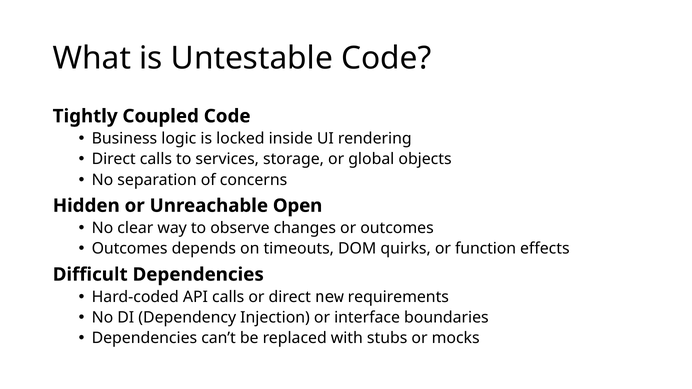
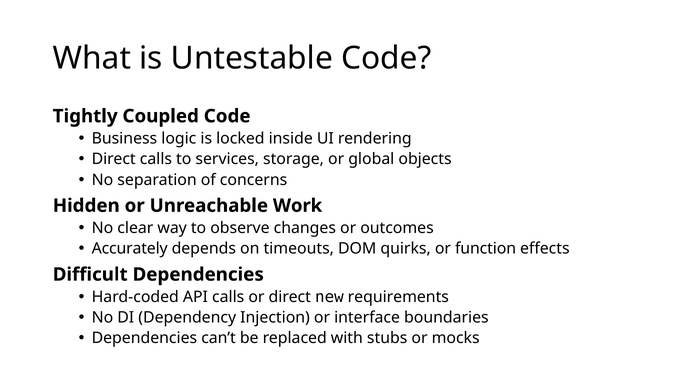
Open: Open -> Work
Outcomes at (130, 249): Outcomes -> Accurately
